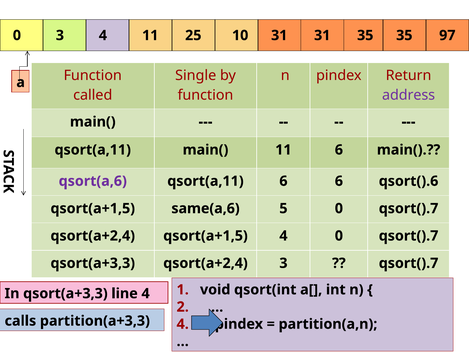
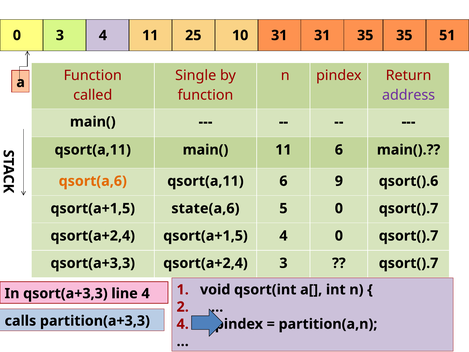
97: 97 -> 51
qsort(a,6 colour: purple -> orange
6 6: 6 -> 9
same(a,6: same(a,6 -> state(a,6
